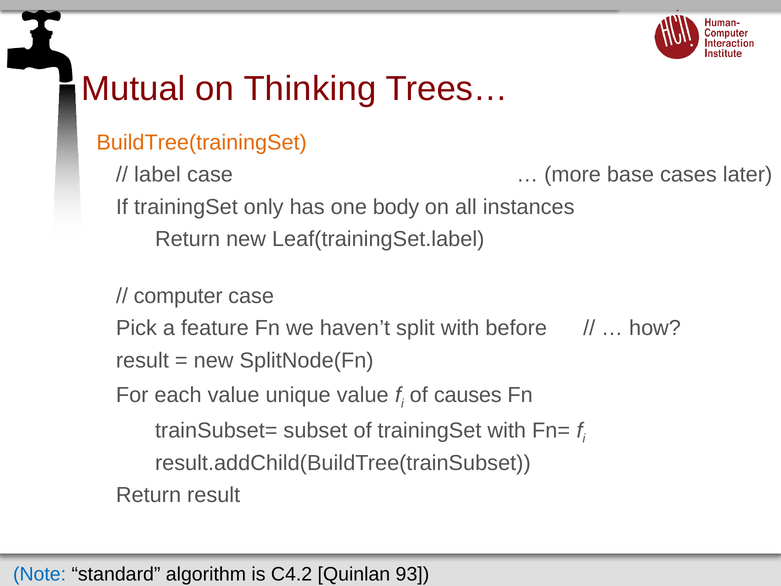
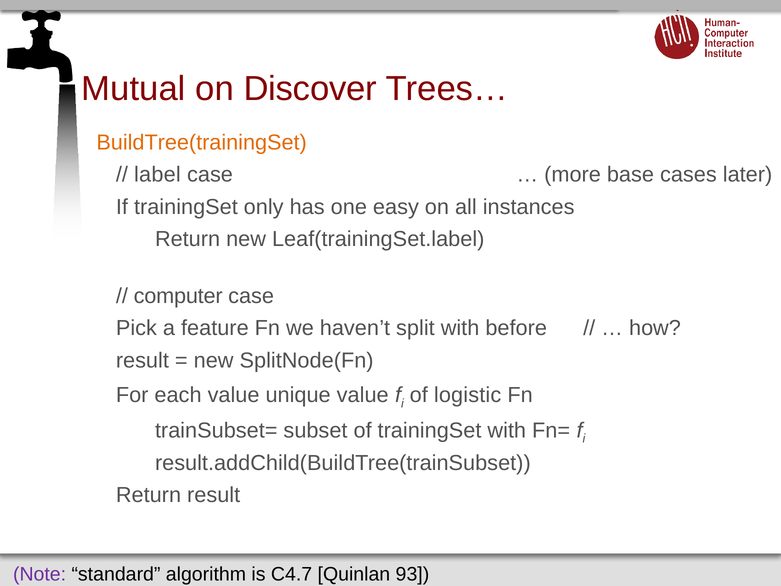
Thinking: Thinking -> Discover
body: body -> easy
causes: causes -> logistic
Note colour: blue -> purple
C4.2: C4.2 -> C4.7
